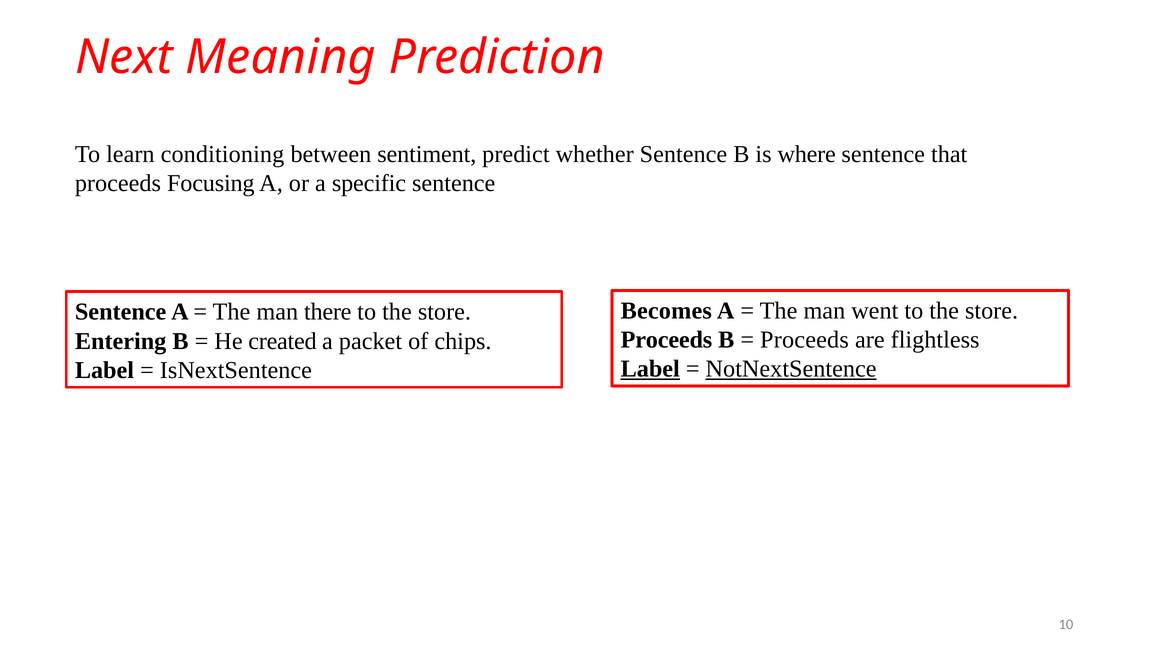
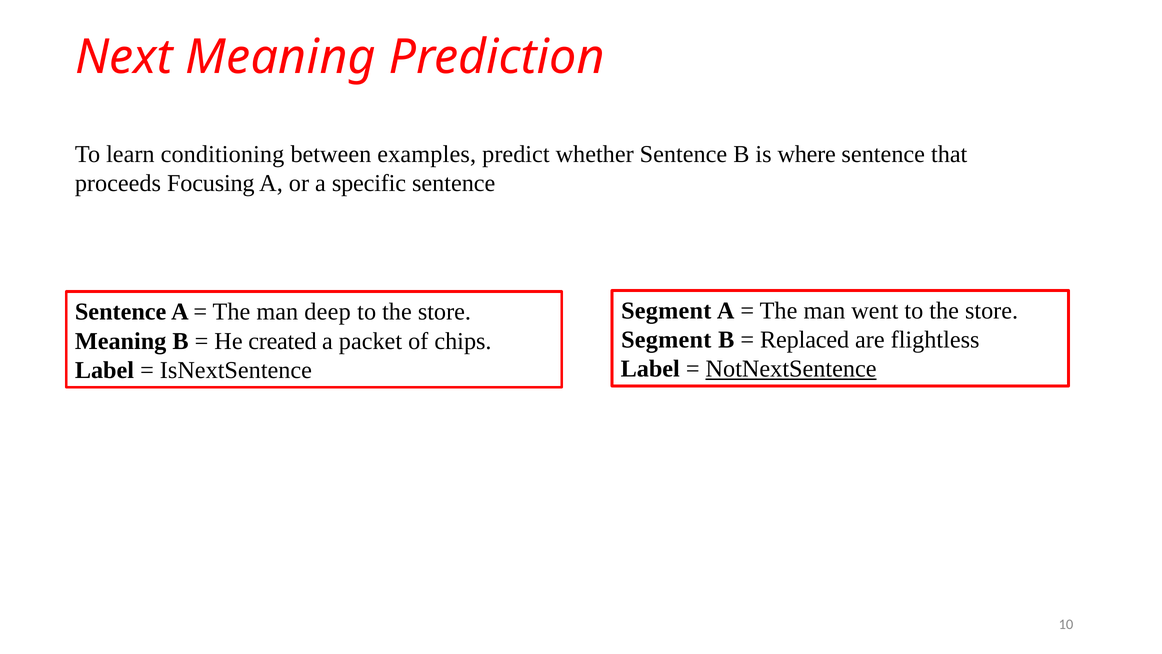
sentiment: sentiment -> examples
Becomes at (666, 311): Becomes -> Segment
there: there -> deep
Proceeds at (666, 340): Proceeds -> Segment
Proceeds at (804, 340): Proceeds -> Replaced
Entering at (121, 341): Entering -> Meaning
Label at (650, 369) underline: present -> none
